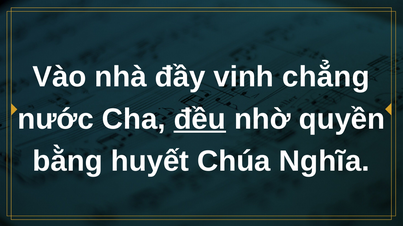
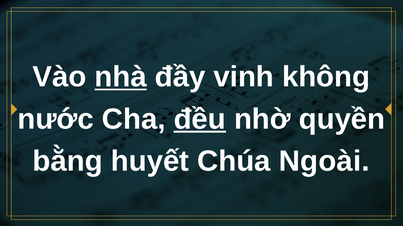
nhà underline: none -> present
chẳng: chẳng -> không
Nghĩa: Nghĩa -> Ngoài
